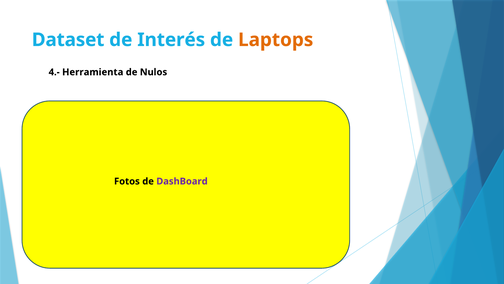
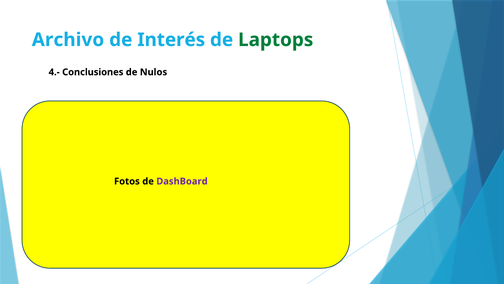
Dataset: Dataset -> Archivo
Laptops colour: orange -> green
Herramienta: Herramienta -> Conclusiones
